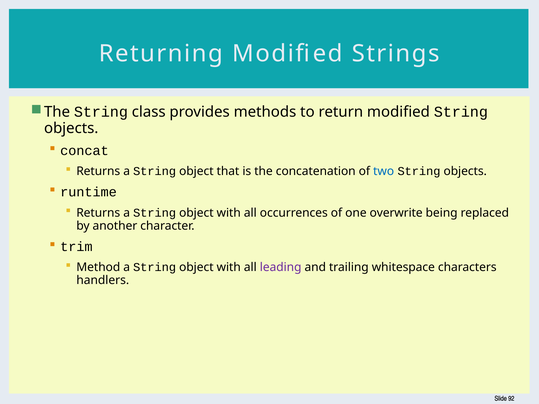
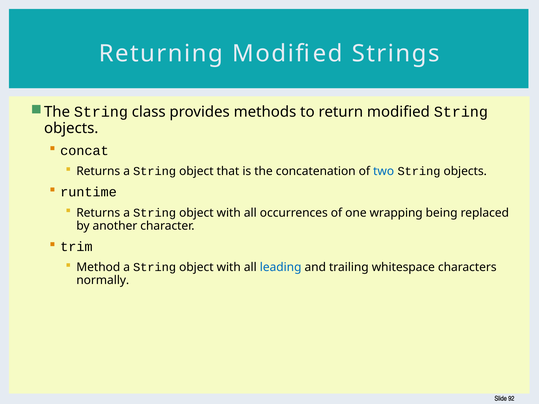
overwrite: overwrite -> wrapping
leading colour: purple -> blue
handlers: handlers -> normally
